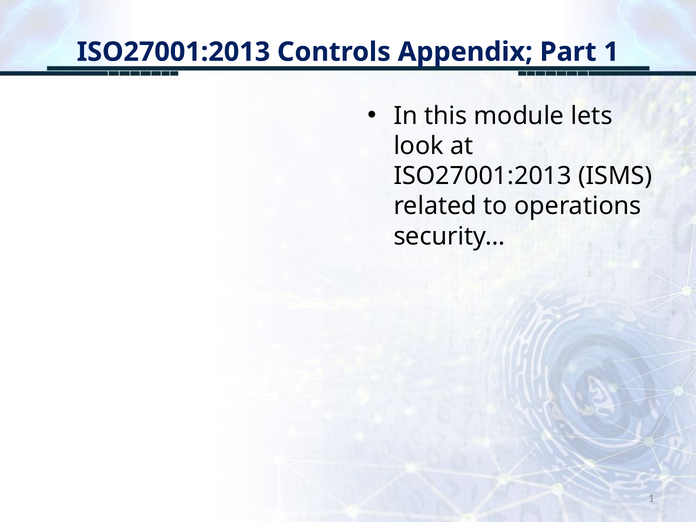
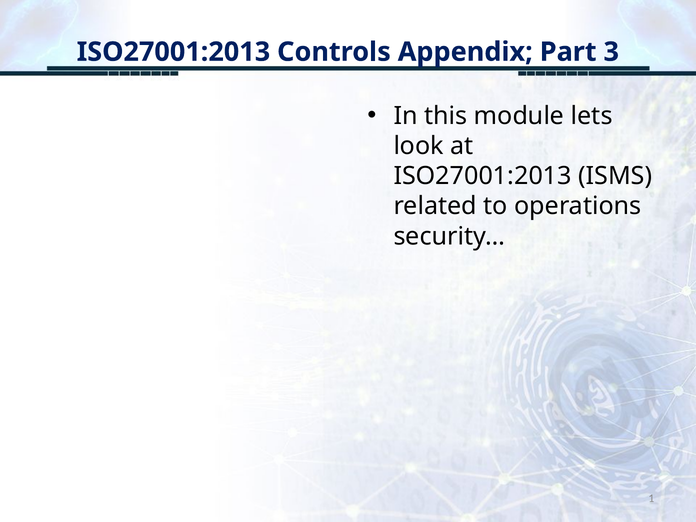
Part 1: 1 -> 3
